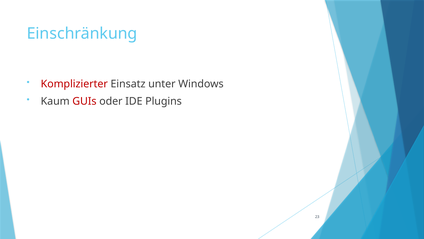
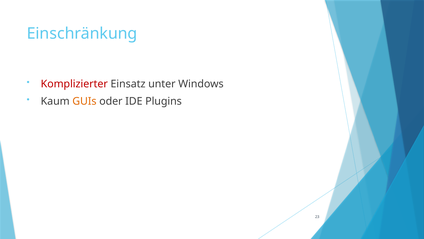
GUIs colour: red -> orange
